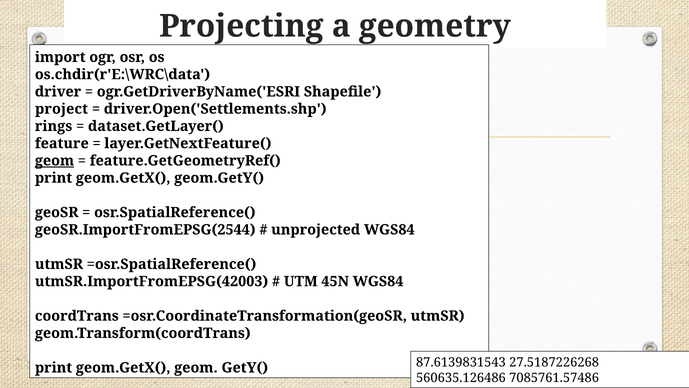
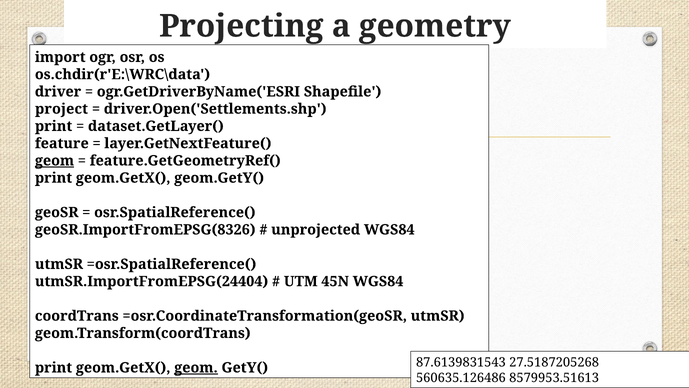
rings at (54, 126): rings -> print
geoSR.ImportFromEPSG(2544: geoSR.ImportFromEPSG(2544 -> geoSR.ImportFromEPSG(8326
utmSR.ImportFromEPSG(42003: utmSR.ImportFromEPSG(42003 -> utmSR.ImportFromEPSG(24404
geom at (196, 367) underline: none -> present
27.5187226268: 27.5187226268 -> 27.5187205268
7085761.57486: 7085761.57486 -> 8579953.51613
